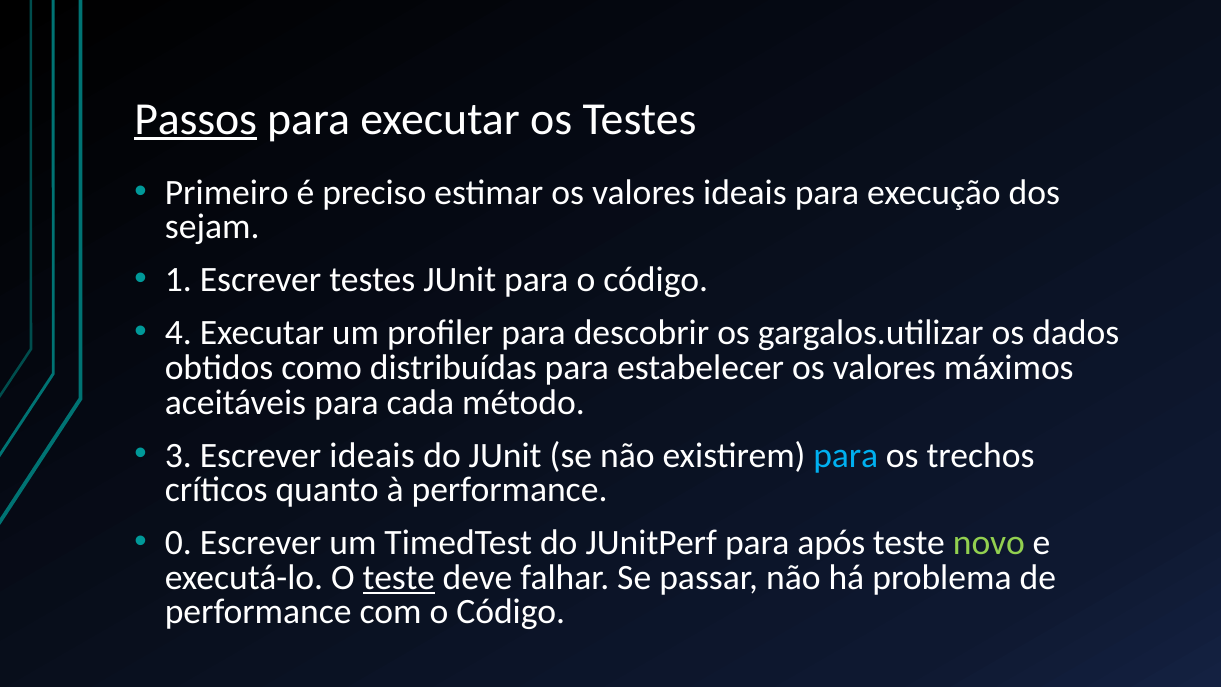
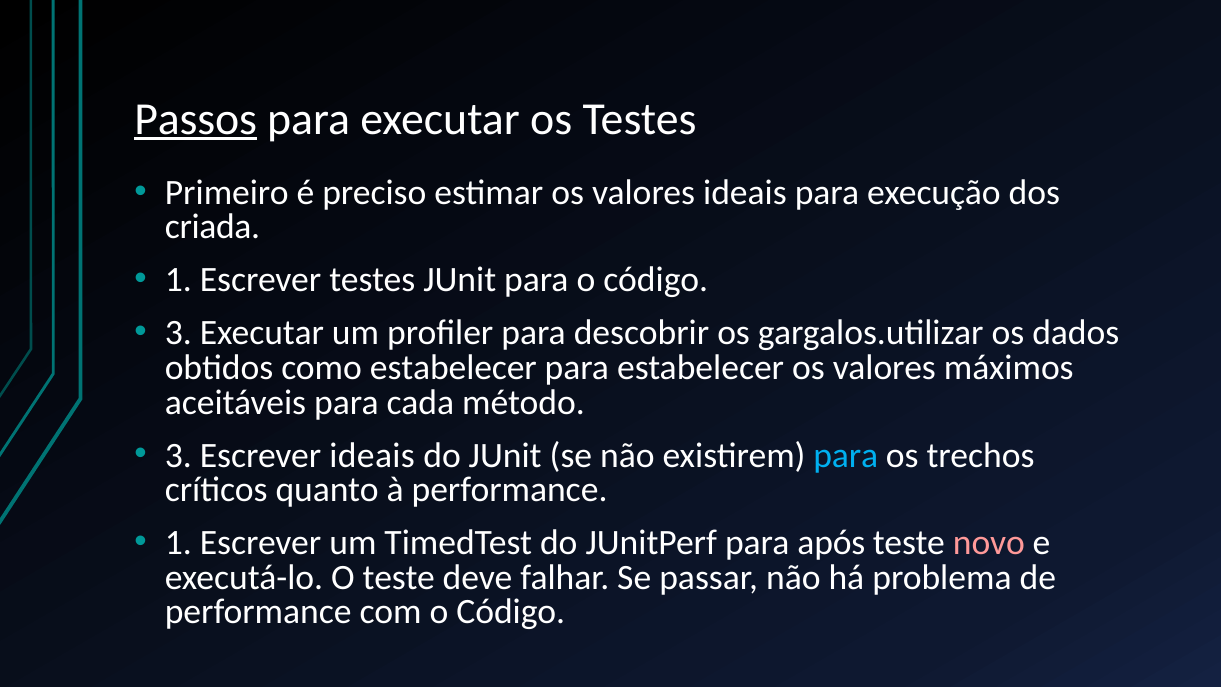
sejam: sejam -> criada
4 at (178, 333): 4 -> 3
como distribuídas: distribuídas -> estabelecer
0 at (178, 543): 0 -> 1
novo colour: light green -> pink
teste at (399, 578) underline: present -> none
